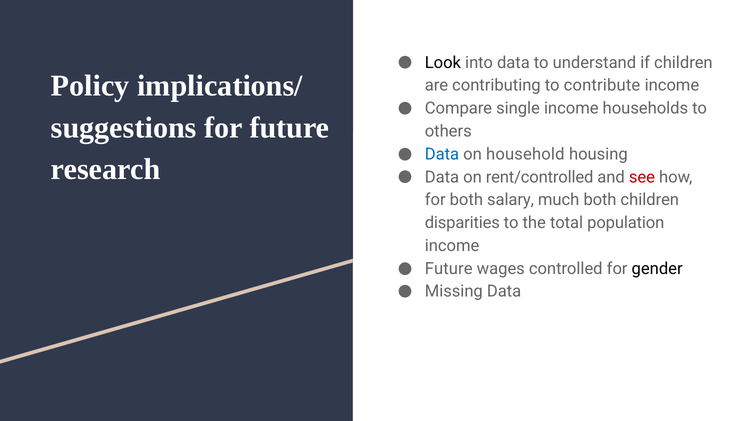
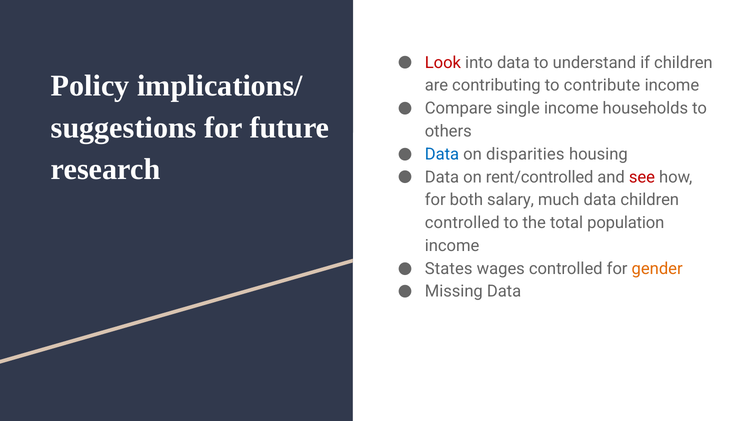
Look colour: black -> red
household: household -> disparities
much both: both -> data
disparities at (462, 223): disparities -> controlled
Future at (449, 268): Future -> States
gender colour: black -> orange
